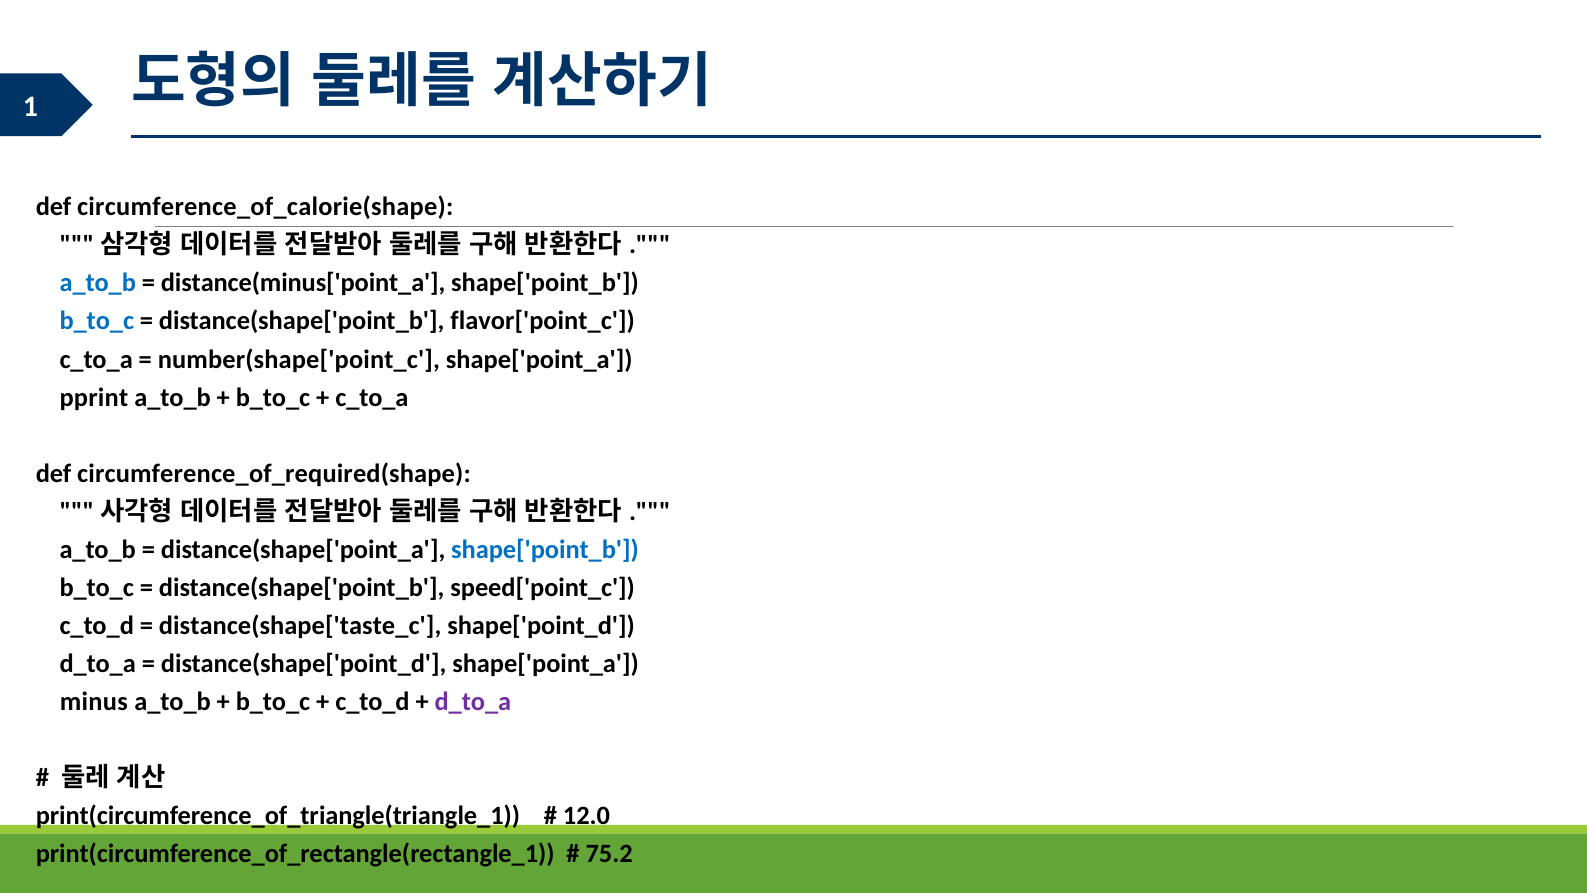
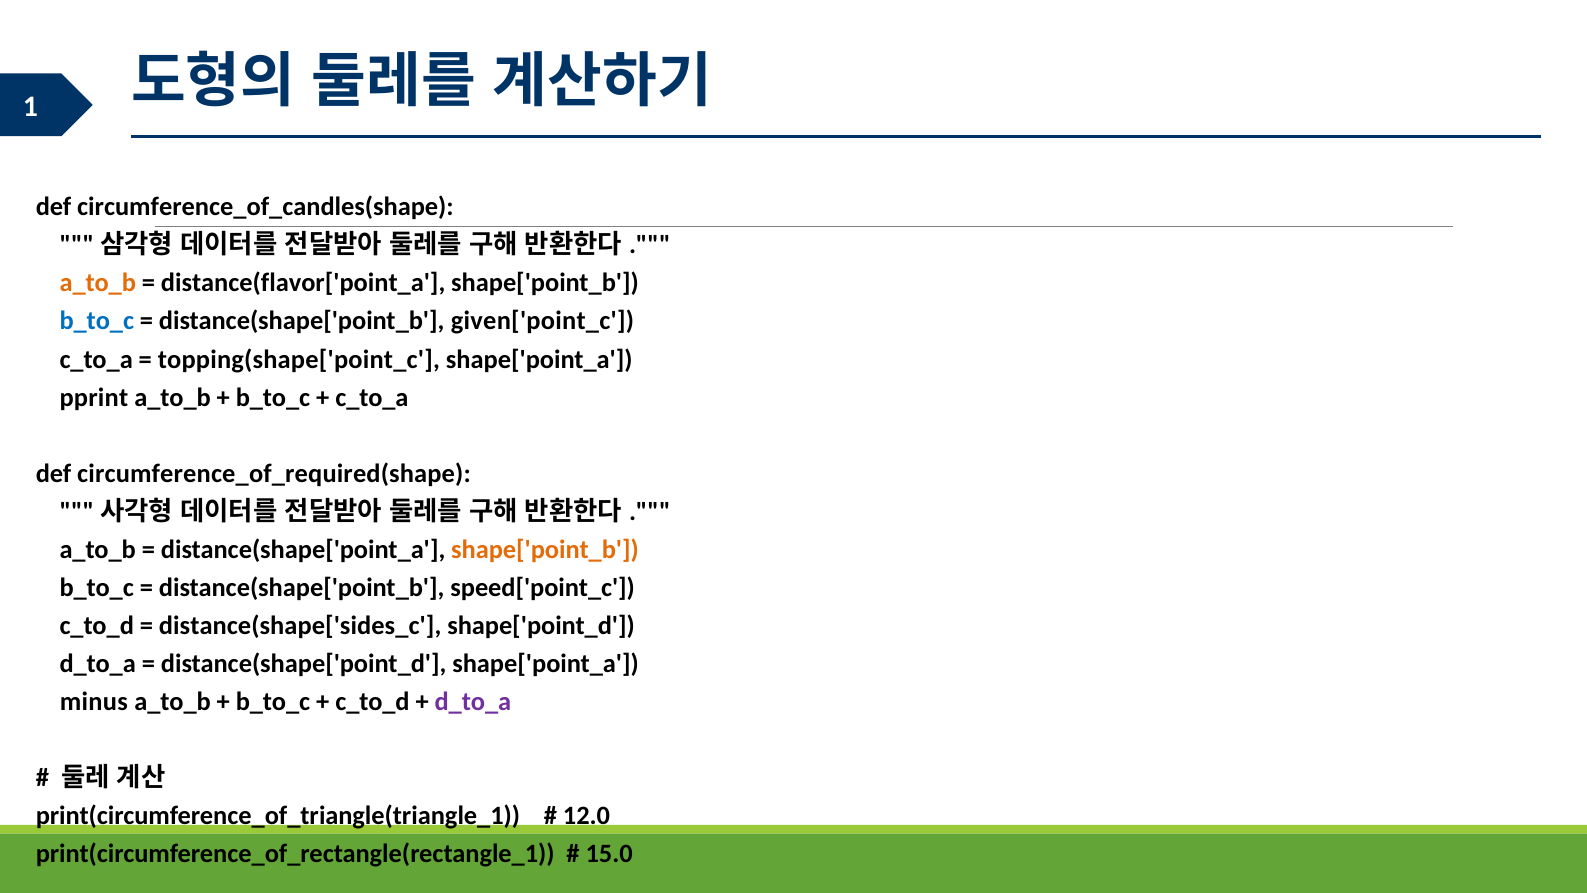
circumference_of_calorie(shape: circumference_of_calorie(shape -> circumference_of_candles(shape
a_to_b at (98, 283) colour: blue -> orange
distance(minus['point_a: distance(minus['point_a -> distance(flavor['point_a
flavor['point_c: flavor['point_c -> given['point_c
number(shape['point_c: number(shape['point_c -> topping(shape['point_c
shape['point_b at (545, 549) colour: blue -> orange
distance(shape['taste_c: distance(shape['taste_c -> distance(shape['sides_c
75.2: 75.2 -> 15.0
